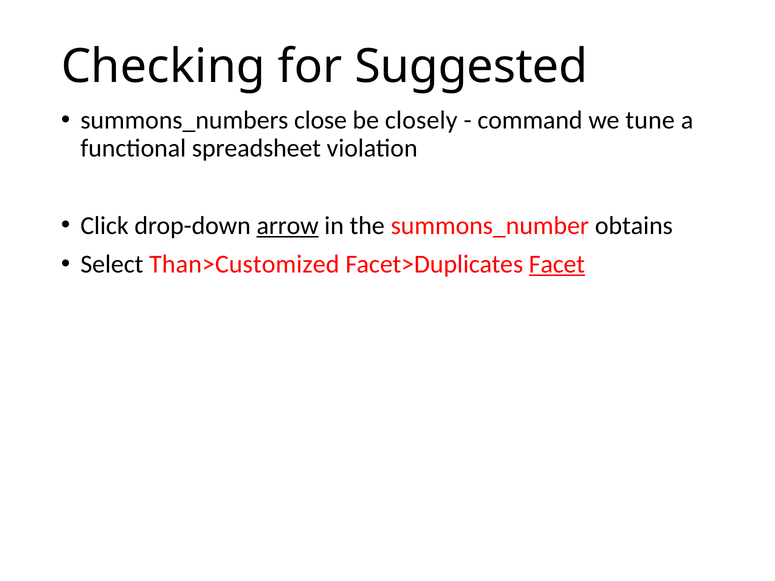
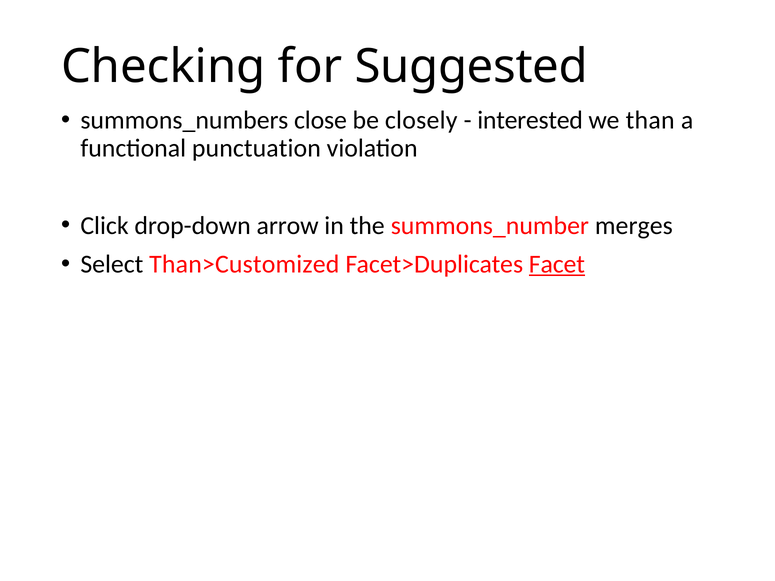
command: command -> interested
tune: tune -> than
spreadsheet: spreadsheet -> punctuation
arrow underline: present -> none
obtains: obtains -> merges
